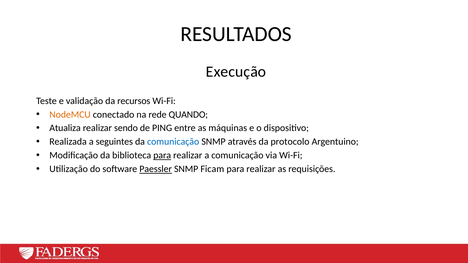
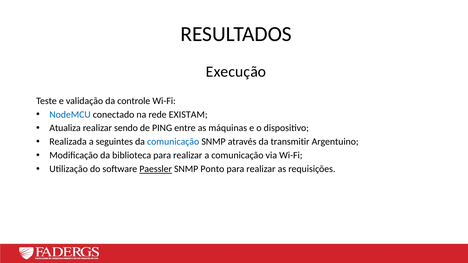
recursos: recursos -> controle
NodeMCU colour: orange -> blue
QUANDO: QUANDO -> EXISTAM
protocolo: protocolo -> transmitir
para at (162, 156) underline: present -> none
Ficam: Ficam -> Ponto
